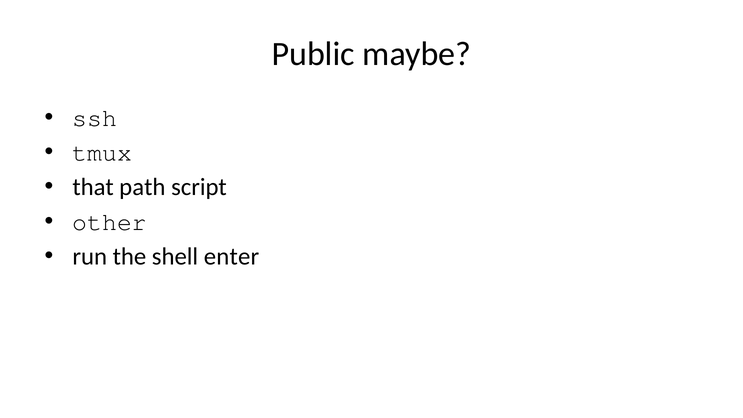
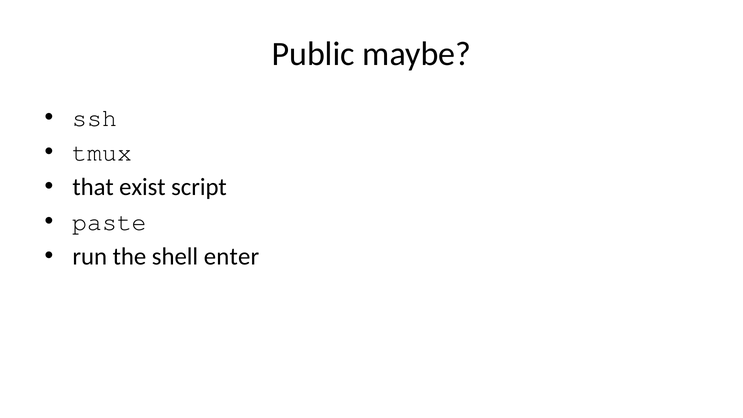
path: path -> exist
other: other -> paste
